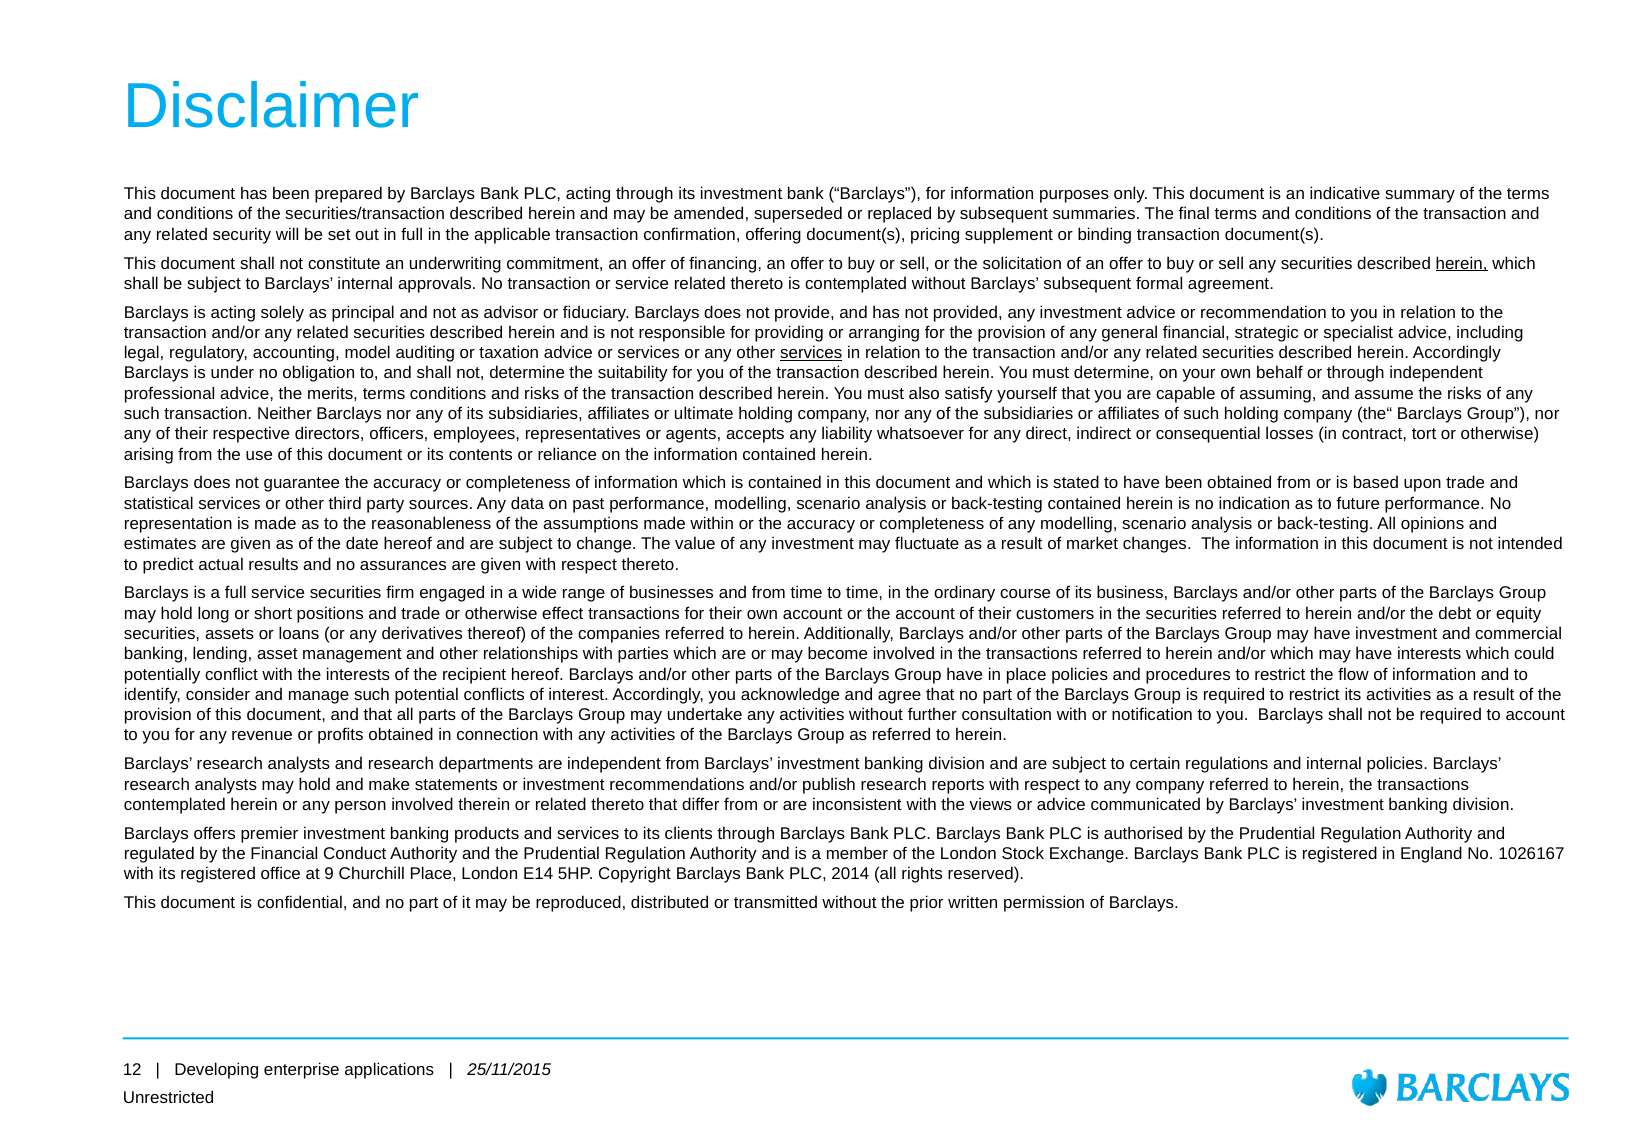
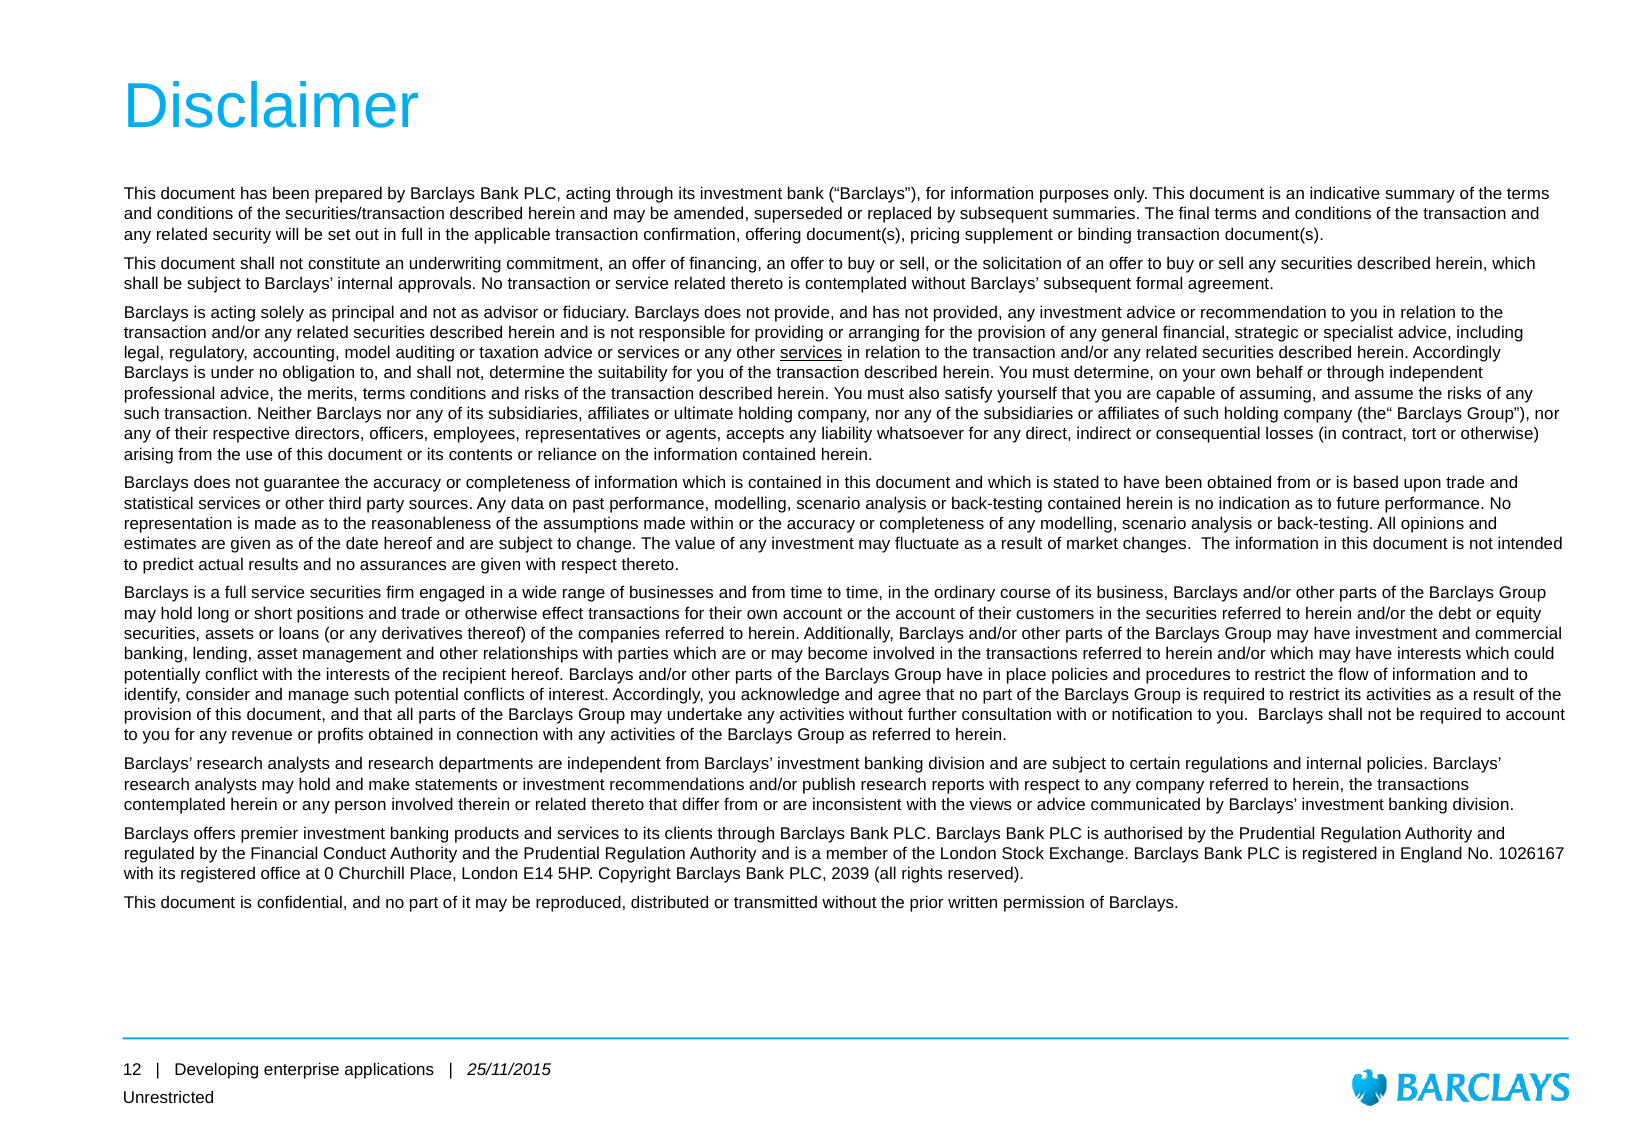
herein at (1462, 263) underline: present -> none
9: 9 -> 0
2014: 2014 -> 2039
